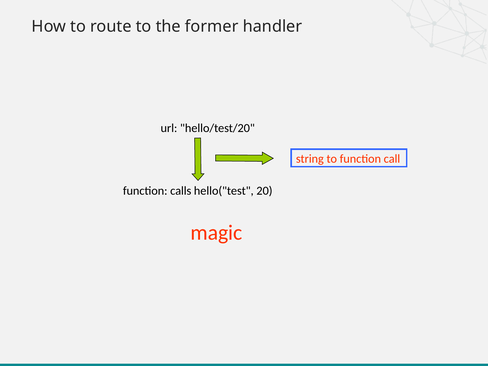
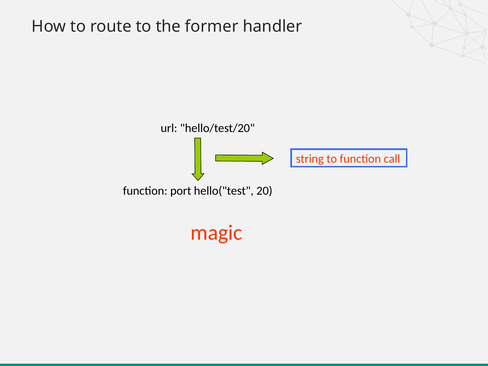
calls: calls -> port
